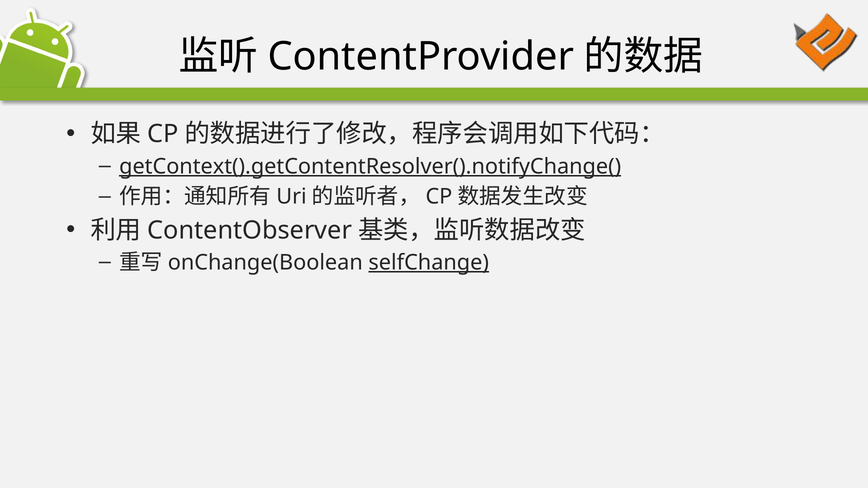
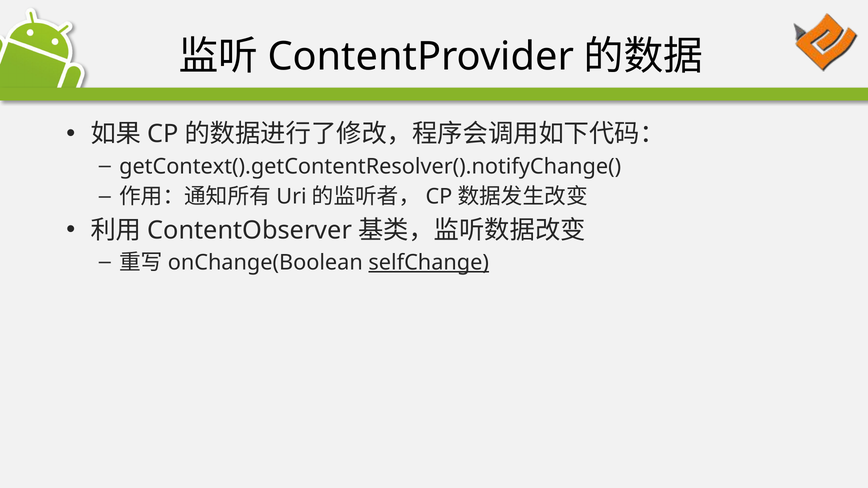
getContext().getContentResolver().notifyChange( underline: present -> none
